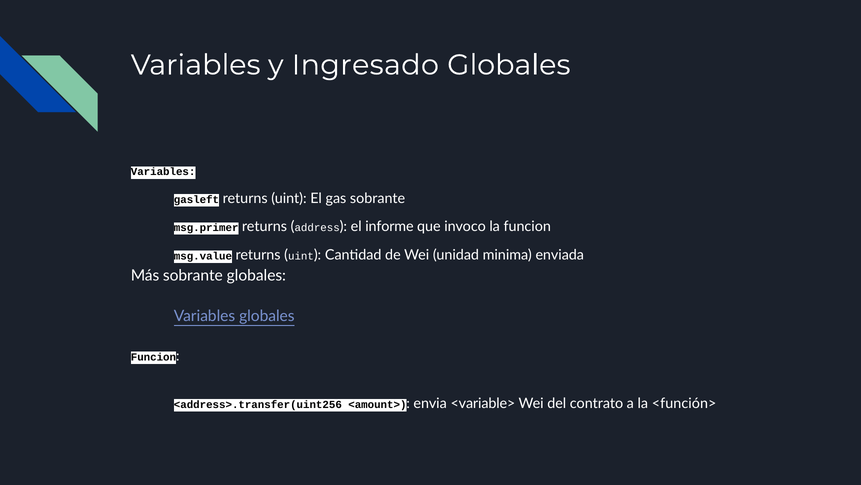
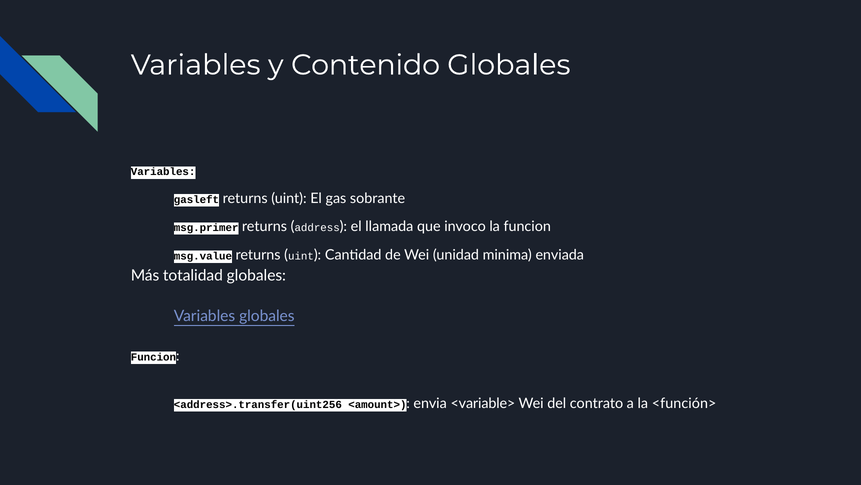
Ingresado: Ingresado -> Contenido
informe: informe -> llamada
Más sobrante: sobrante -> totalidad
